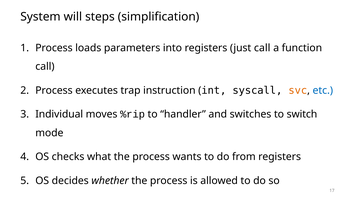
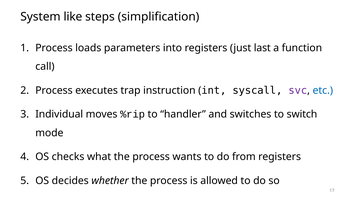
will: will -> like
just call: call -> last
svc colour: orange -> purple
